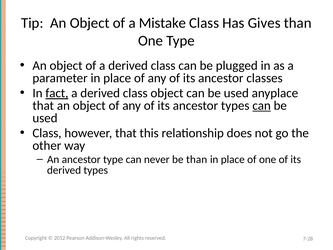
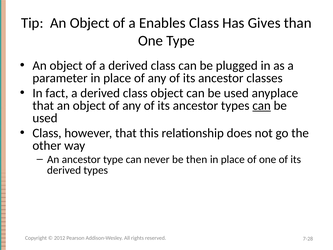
Mistake: Mistake -> Enables
fact underline: present -> none
be than: than -> then
